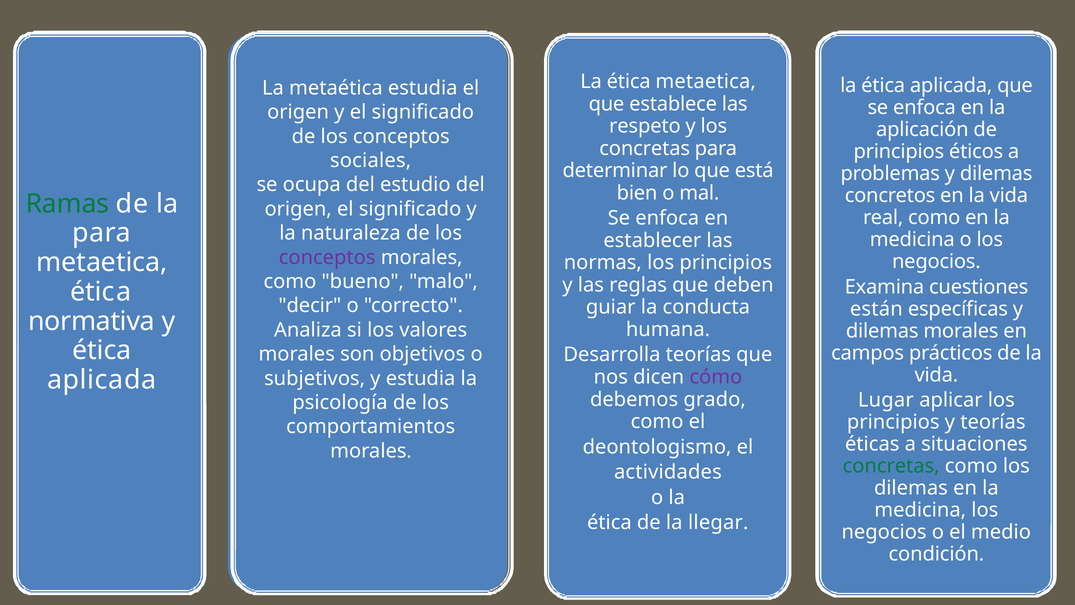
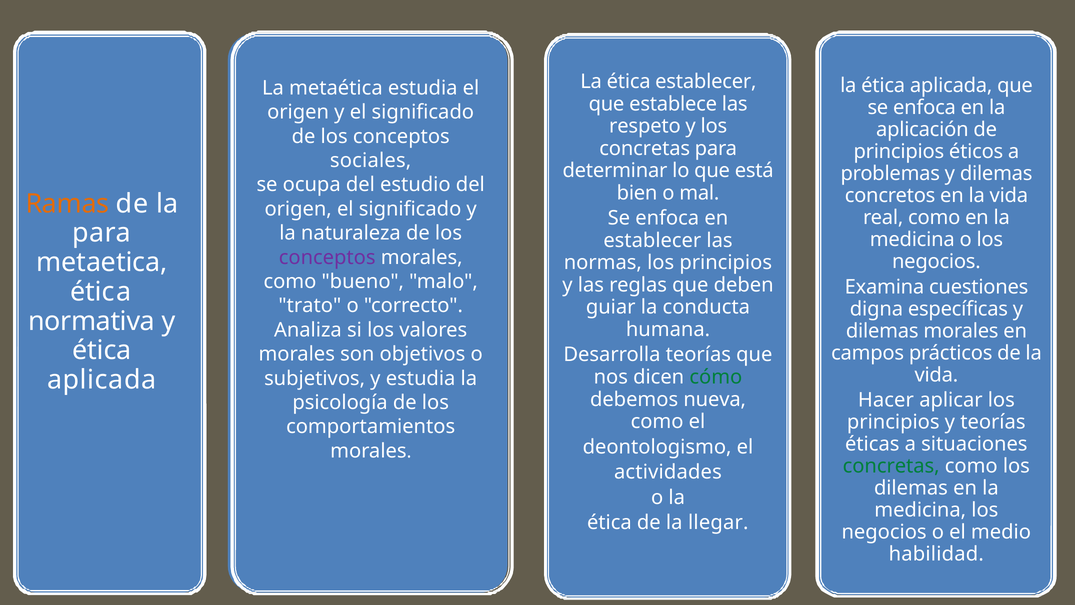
ética metaetica: metaetica -> establecer
Ramas colour: green -> orange
decir: decir -> trato
están: están -> digna
cómo colour: purple -> green
grado: grado -> nueva
Lugar: Lugar -> Hacer
condición: condición -> habilidad
